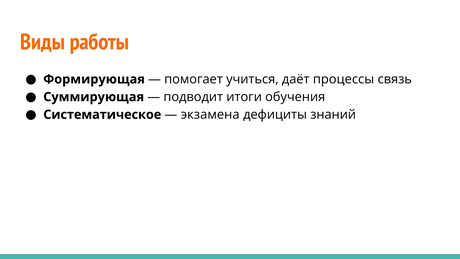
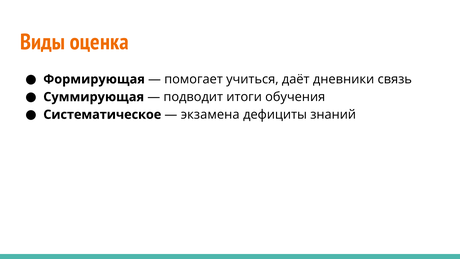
работы: работы -> оценка
процессы: процессы -> дневники
